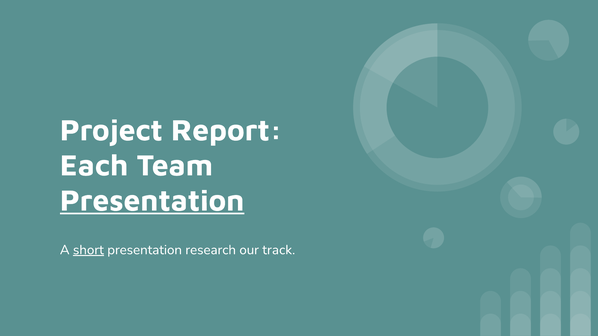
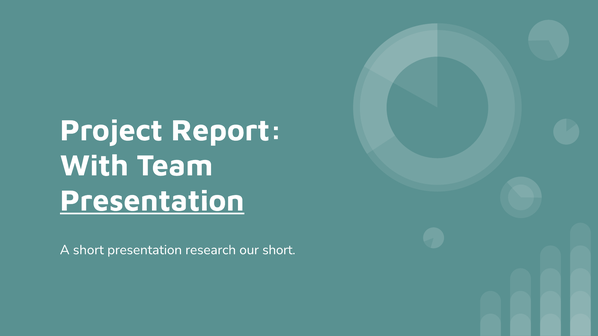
Each: Each -> With
short at (88, 250) underline: present -> none
our track: track -> short
